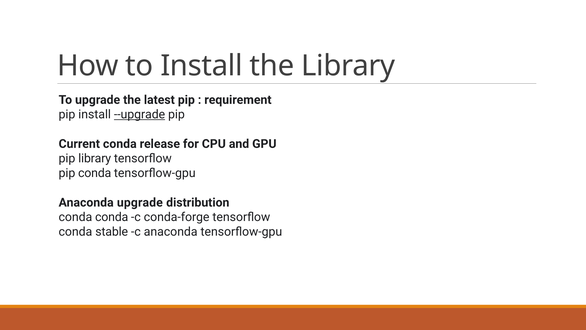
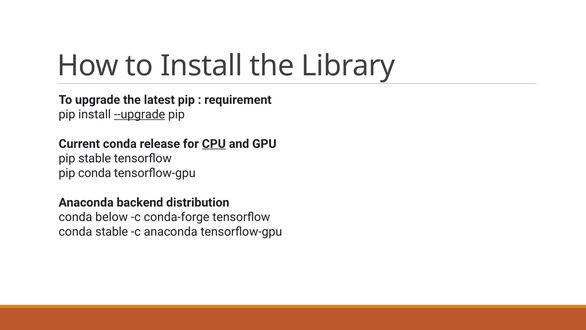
CPU underline: none -> present
pip library: library -> stable
Anaconda upgrade: upgrade -> backend
conda conda: conda -> below
